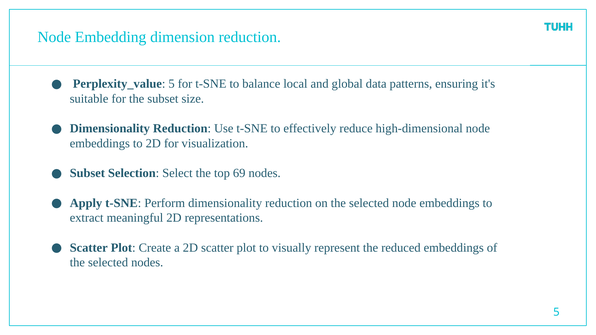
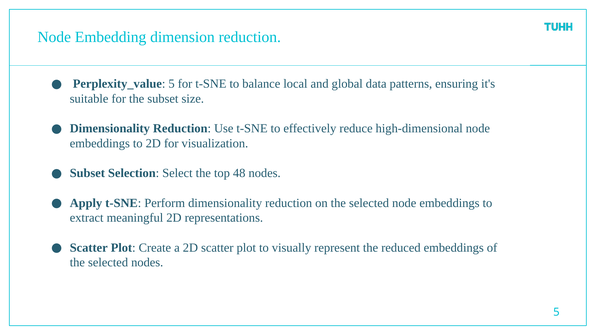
69: 69 -> 48
